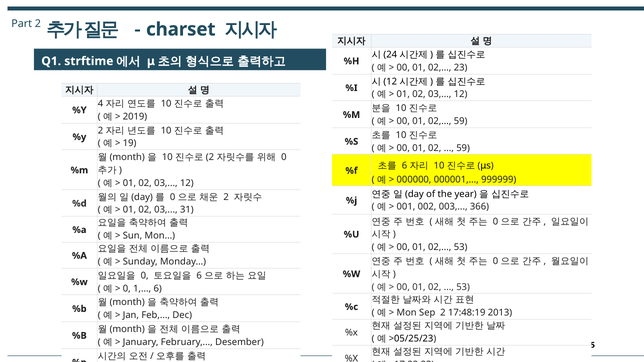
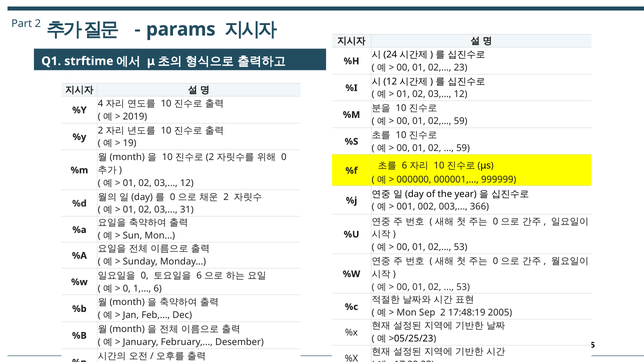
charset: charset -> params
2013: 2013 -> 2005
